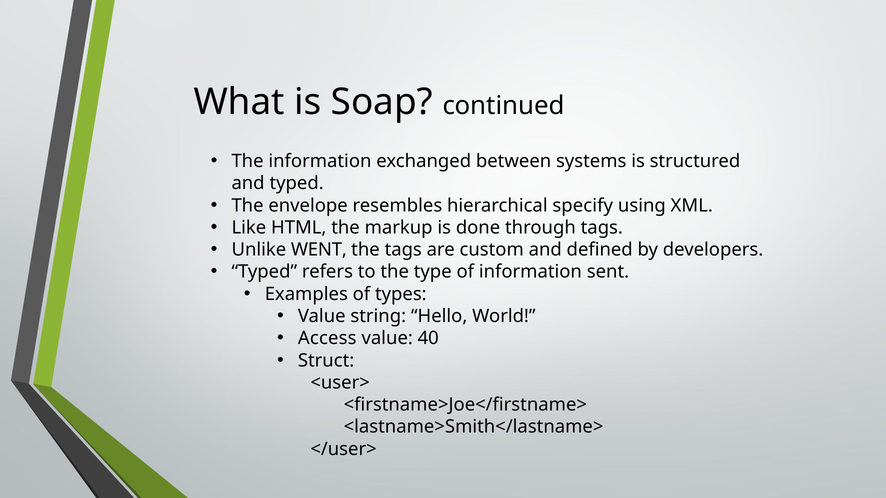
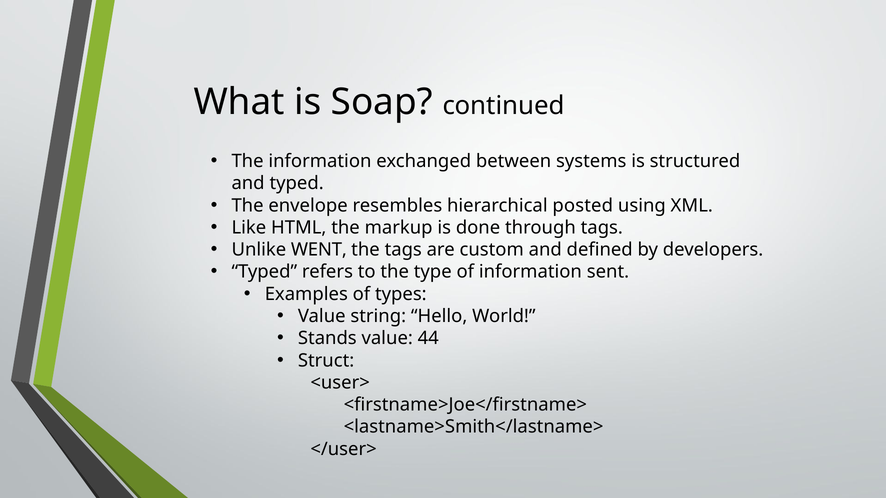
specify: specify -> posted
Access: Access -> Stands
40: 40 -> 44
